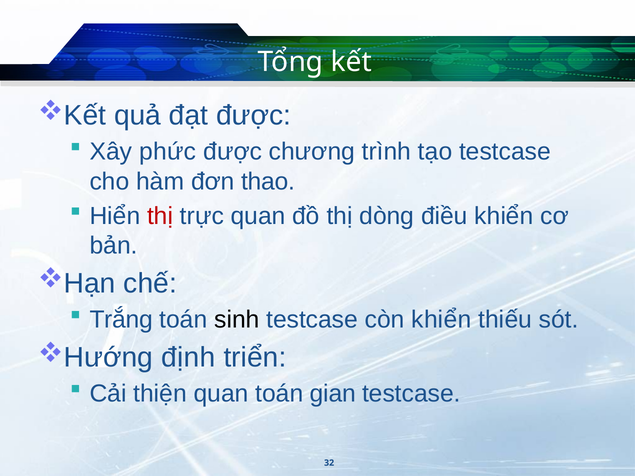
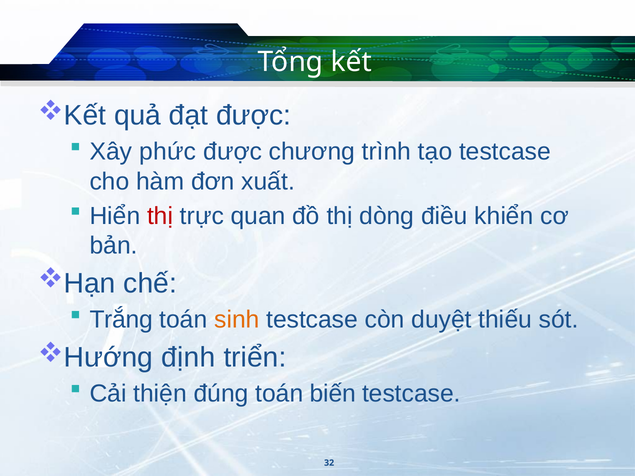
thao: thao -> xuất
sinh colour: black -> orange
còn khiển: khiển -> duyệt
thiện quan: quan -> đúng
gian: gian -> biến
